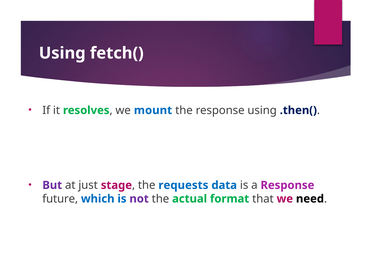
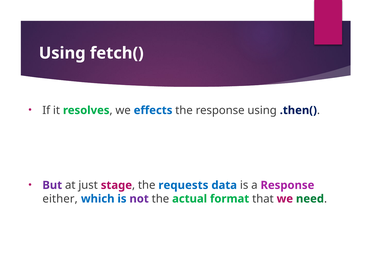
mount: mount -> effects
future: future -> either
need colour: black -> green
